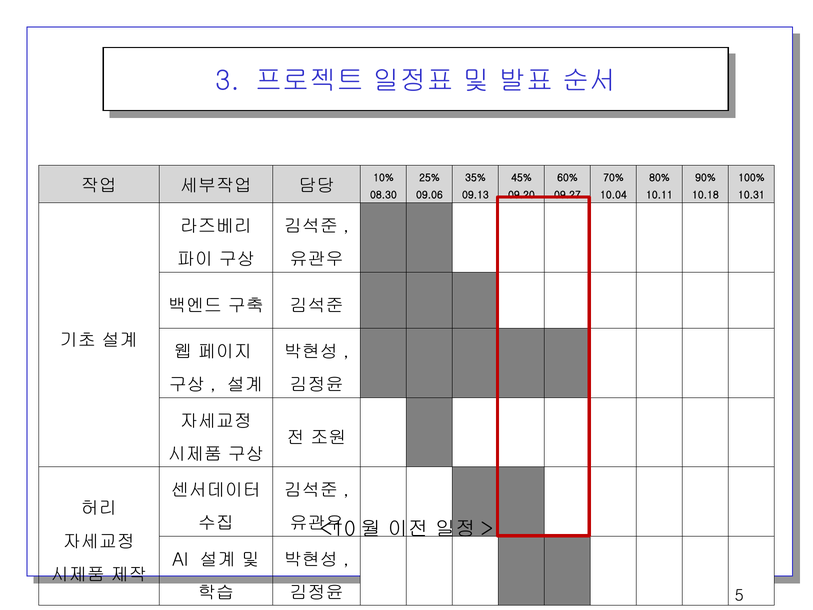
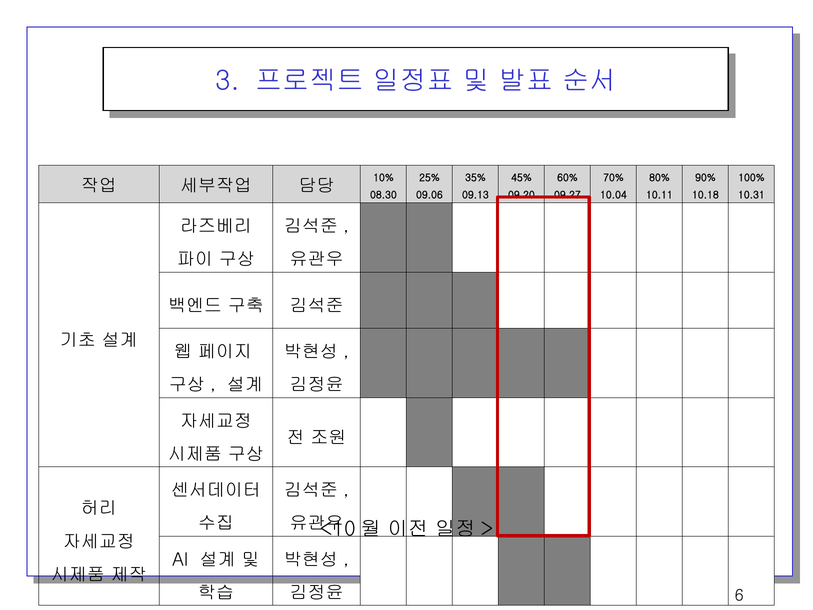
5: 5 -> 6
